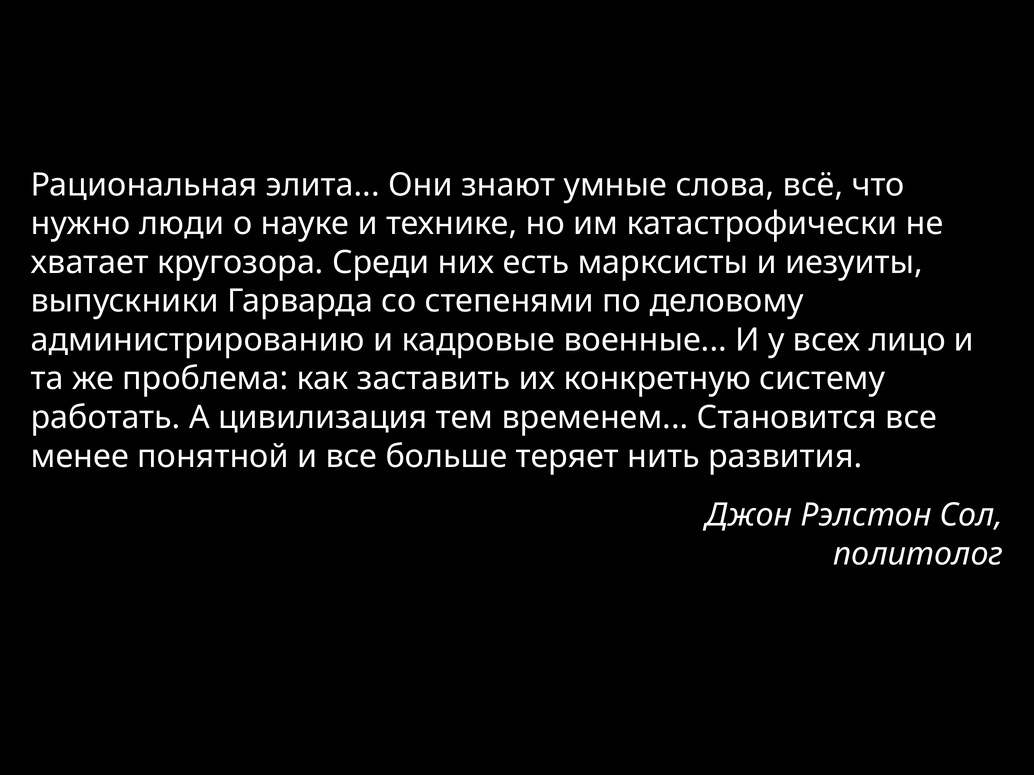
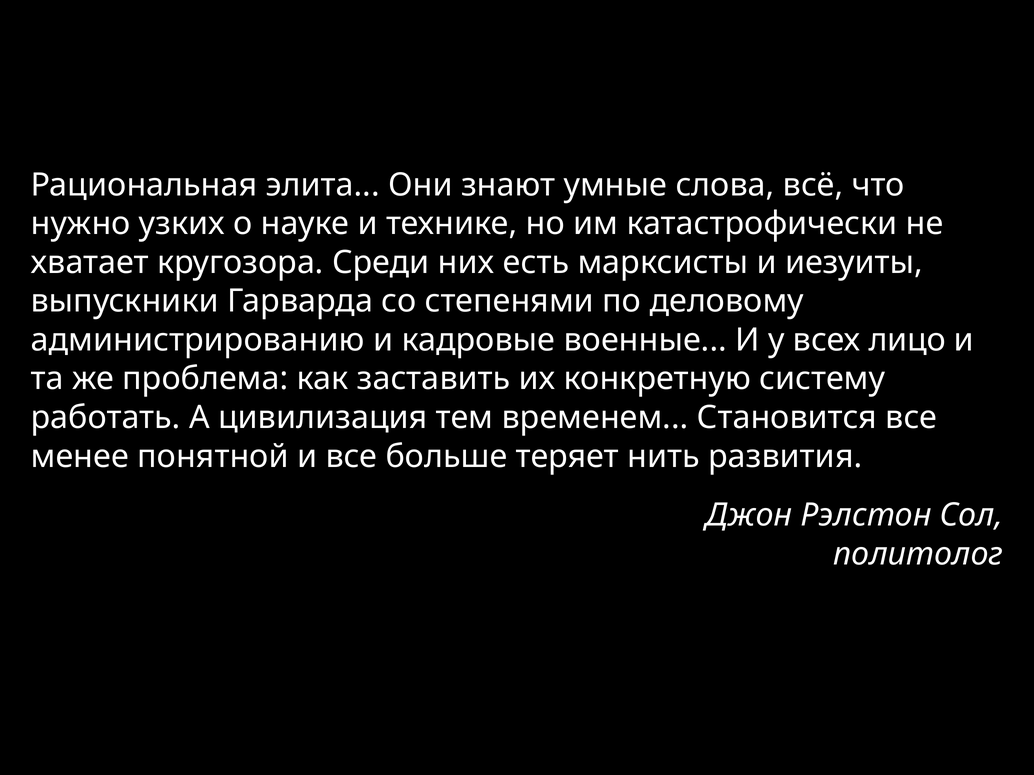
люди: люди -> узких
